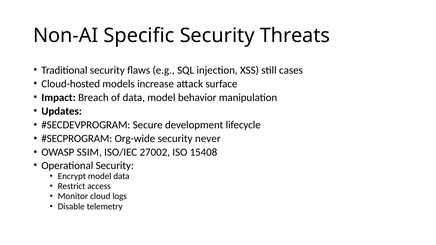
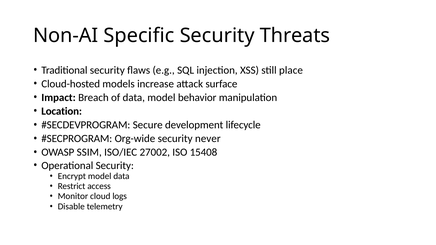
cases: cases -> place
Updates: Updates -> Location
